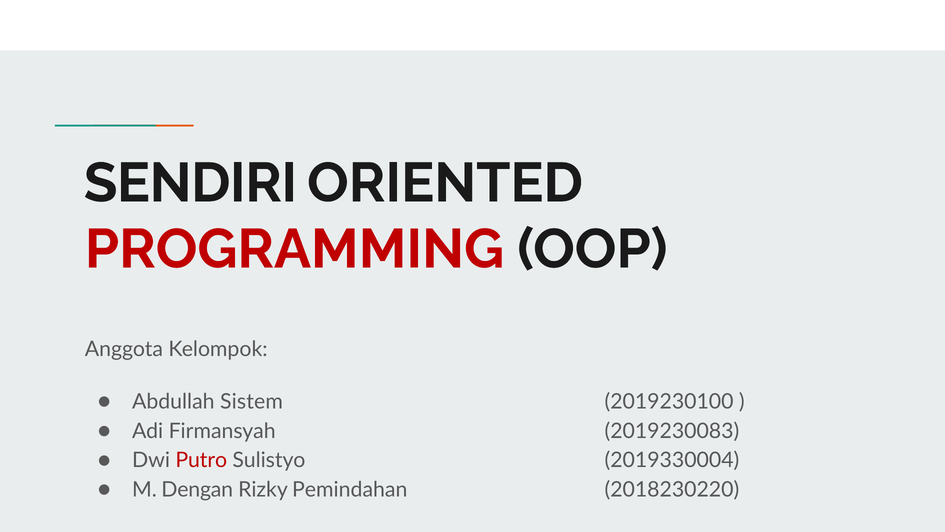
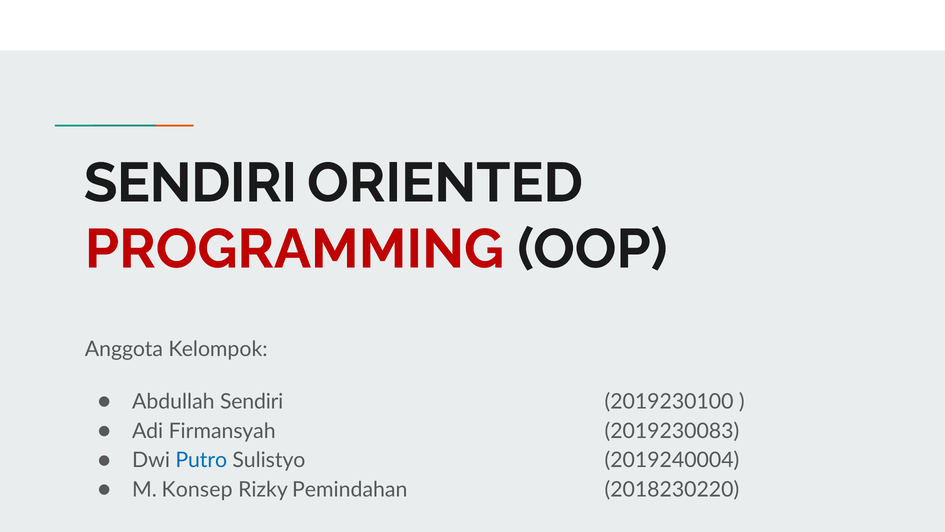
Abdullah Sistem: Sistem -> Sendiri
Putro colour: red -> blue
2019330004: 2019330004 -> 2019240004
Dengan: Dengan -> Konsep
